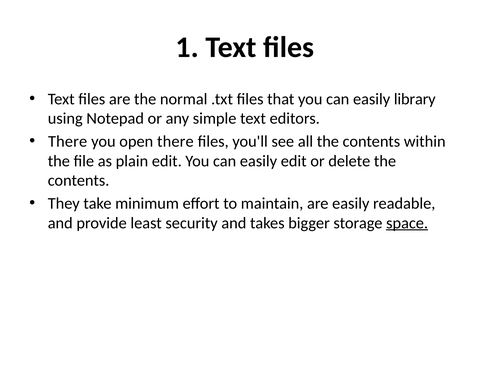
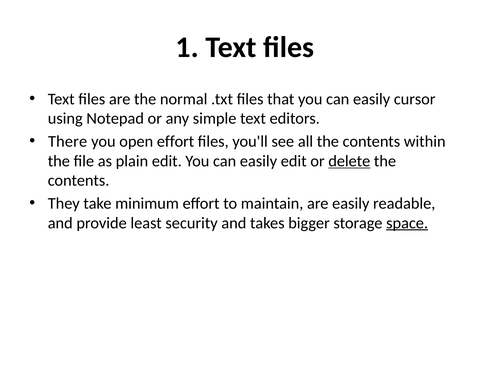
library: library -> cursor
open there: there -> effort
delete underline: none -> present
